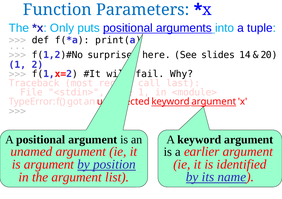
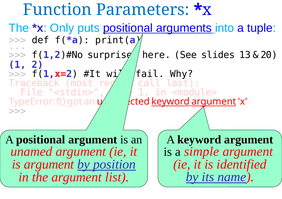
14: 14 -> 13
earlier: earlier -> simple
